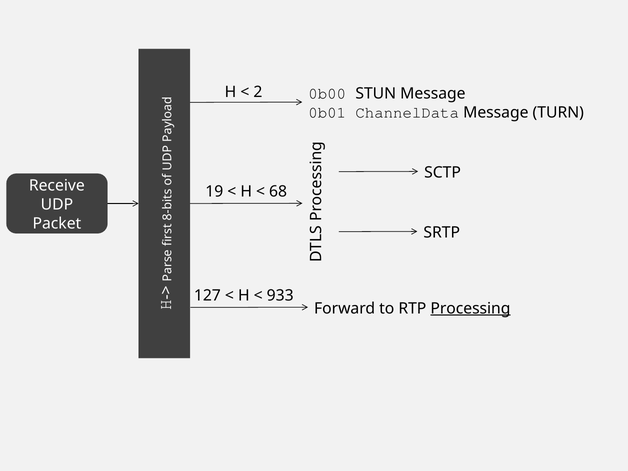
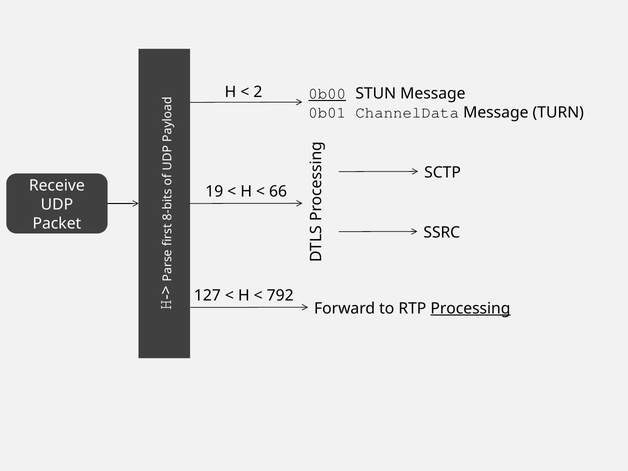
0b00 underline: none -> present
68: 68 -> 66
SRTP: SRTP -> SSRC
933: 933 -> 792
